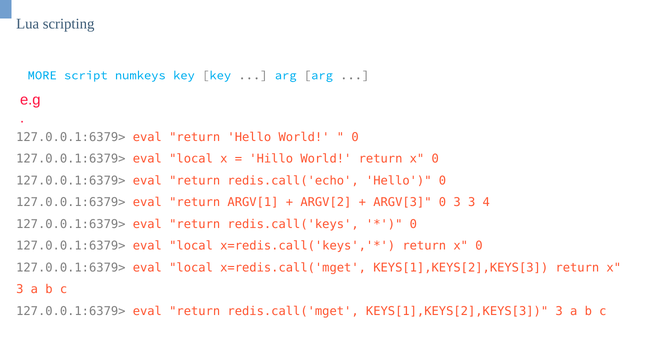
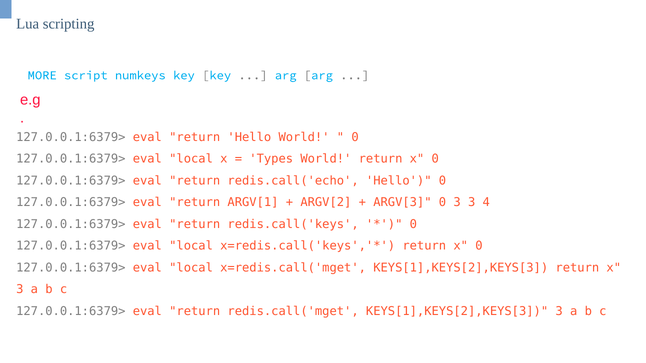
Hillo: Hillo -> Types
